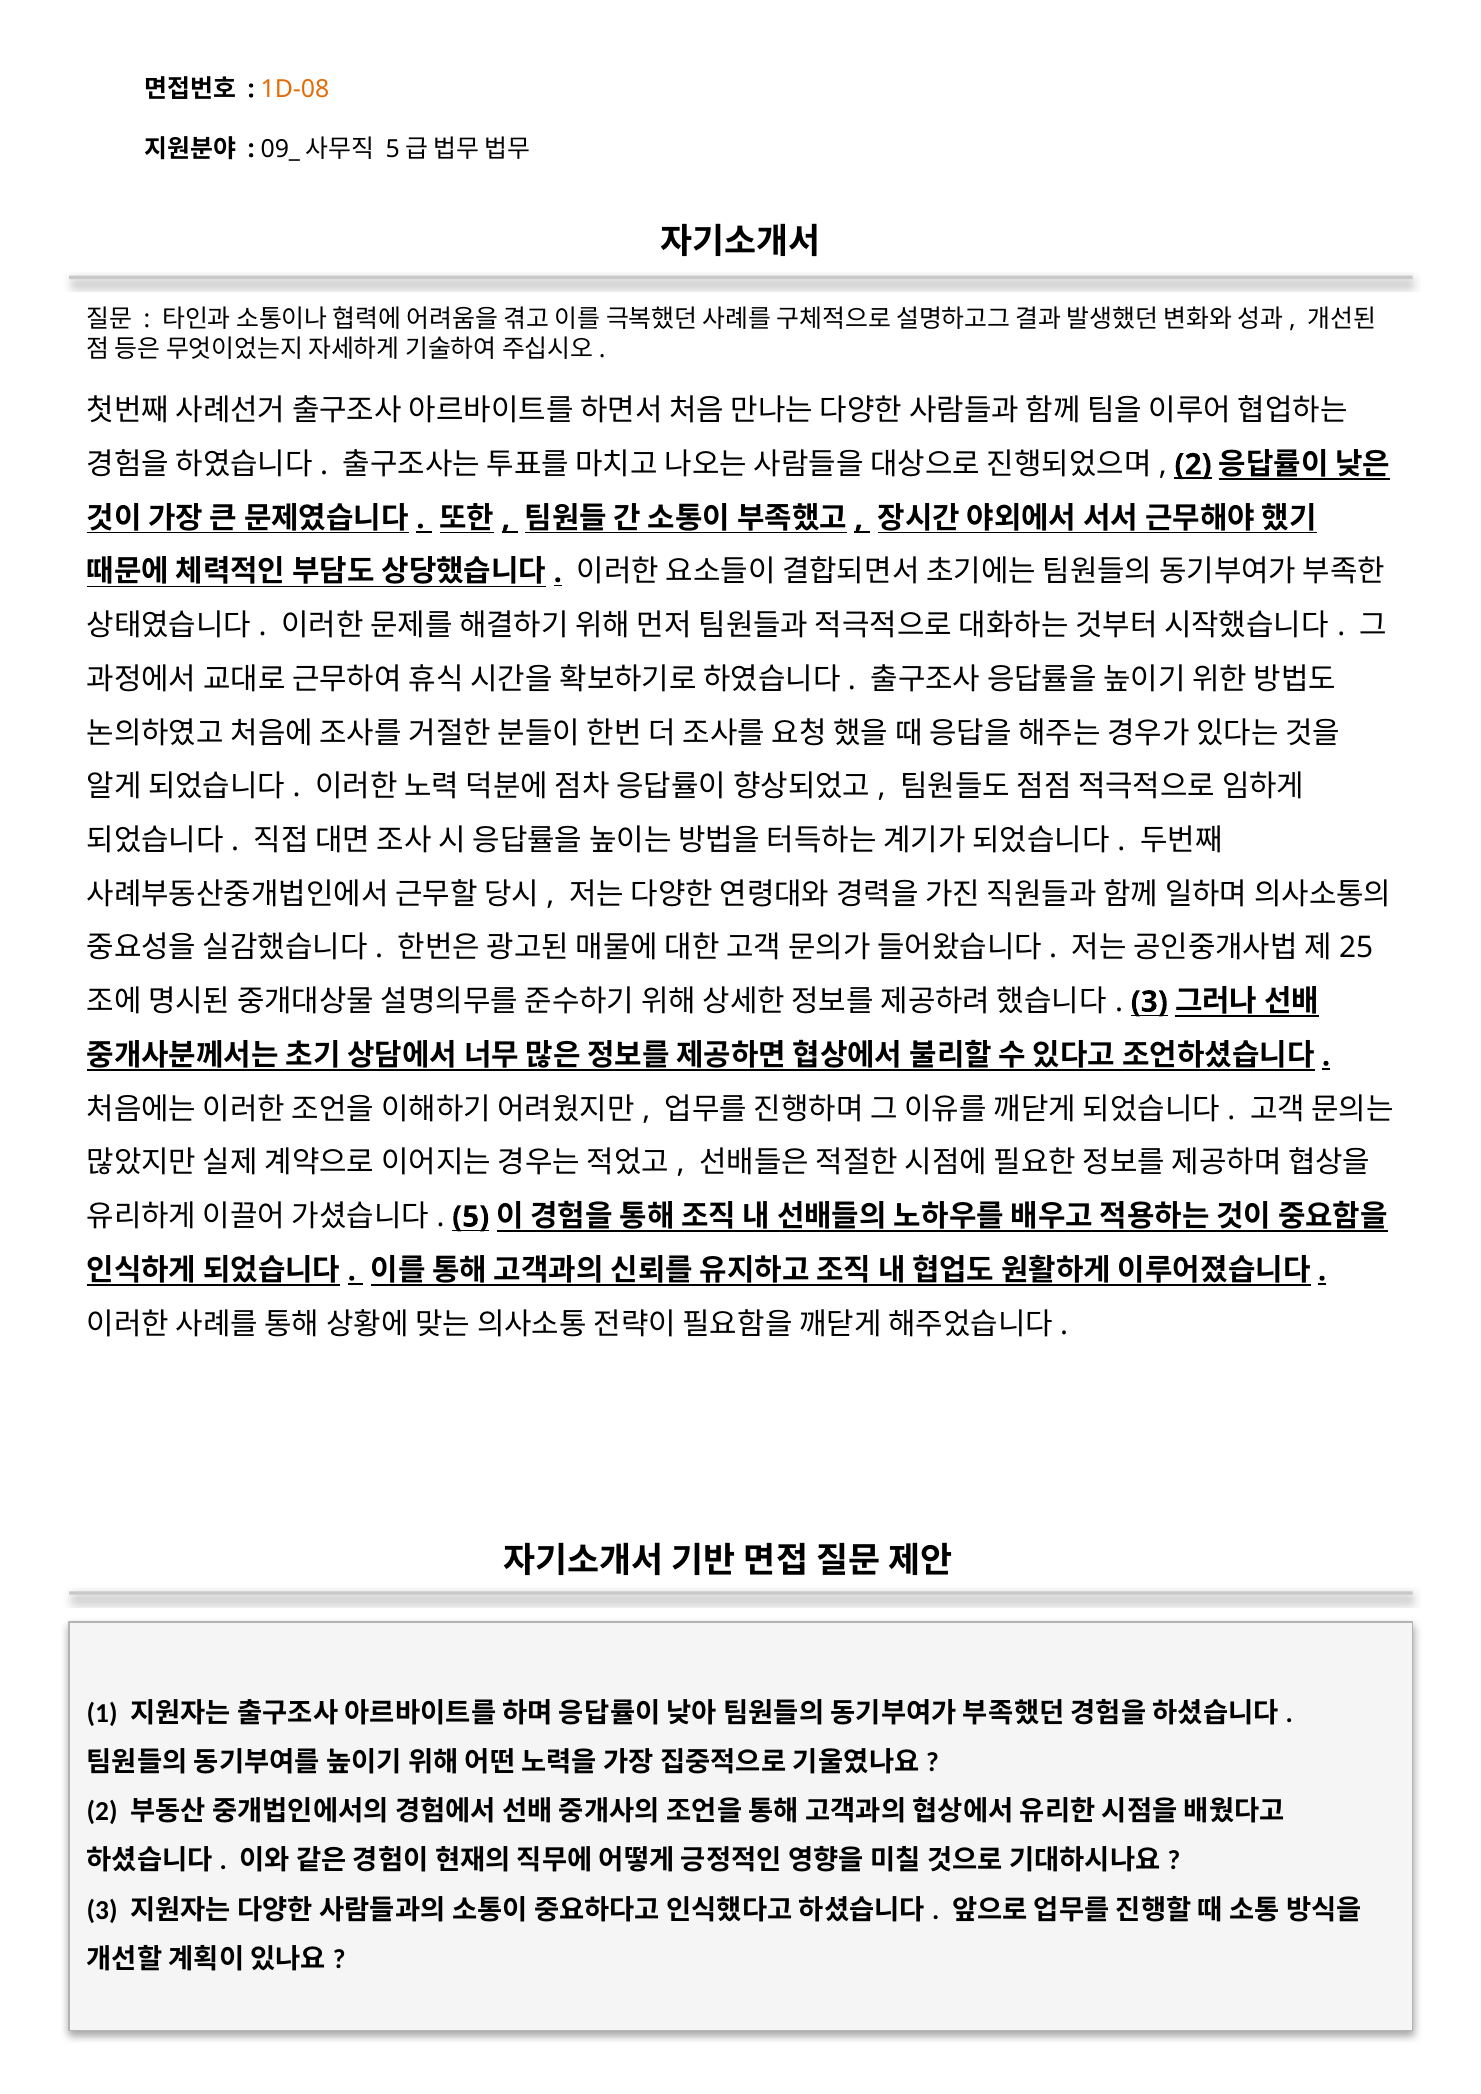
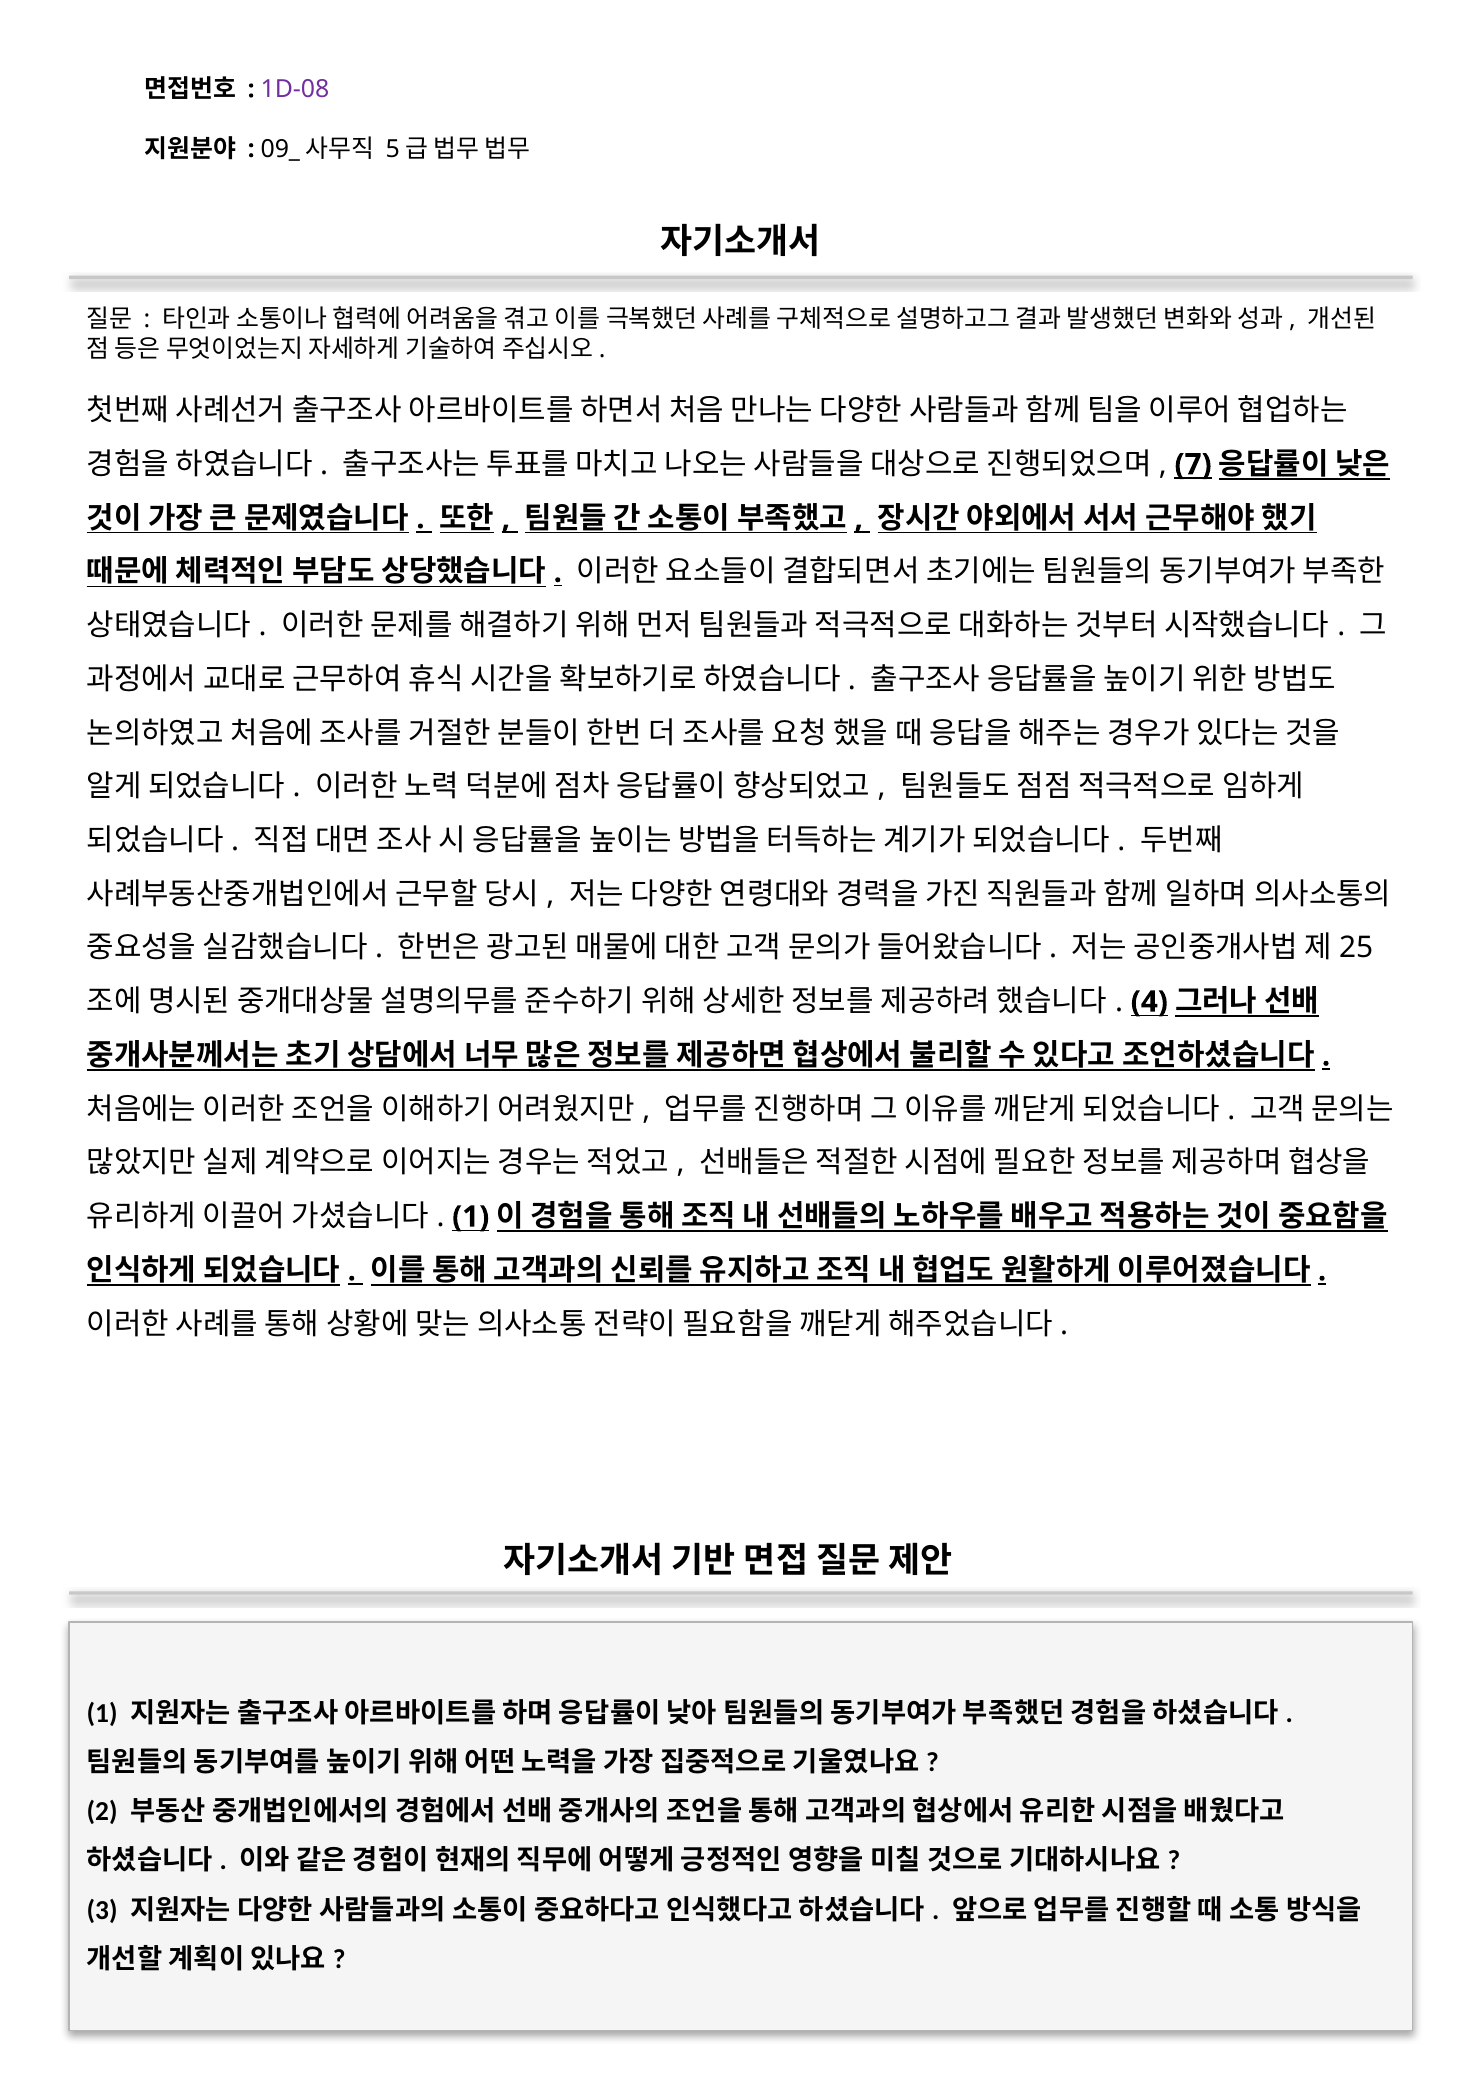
1D-08 colour: orange -> purple
2 at (1193, 465): 2 -> 7
3 at (1149, 1002): 3 -> 4
5 at (471, 1217): 5 -> 1
